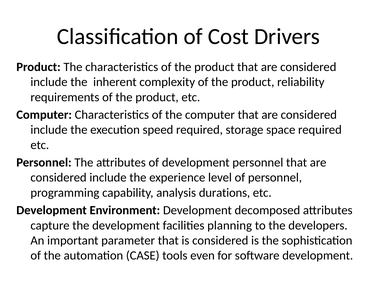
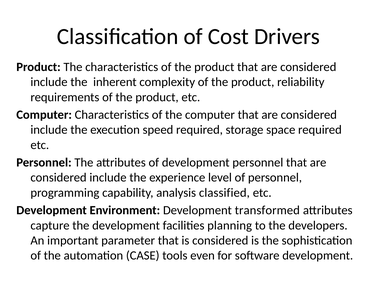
durations: durations -> classified
decomposed: decomposed -> transformed
